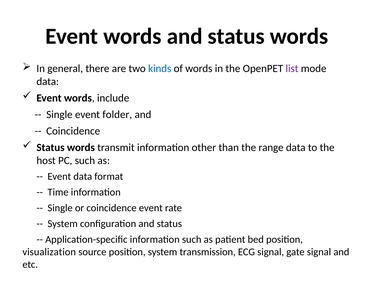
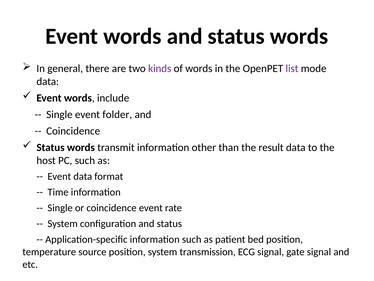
kinds colour: blue -> purple
range: range -> result
visualization: visualization -> temperature
